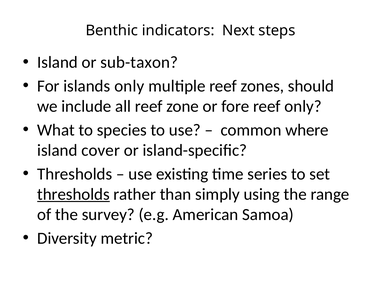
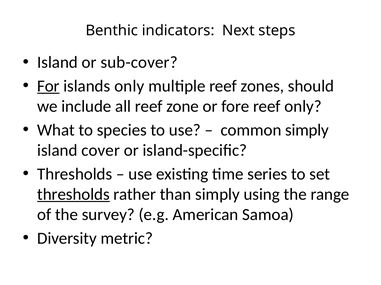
sub-taxon: sub-taxon -> sub-cover
For underline: none -> present
common where: where -> simply
